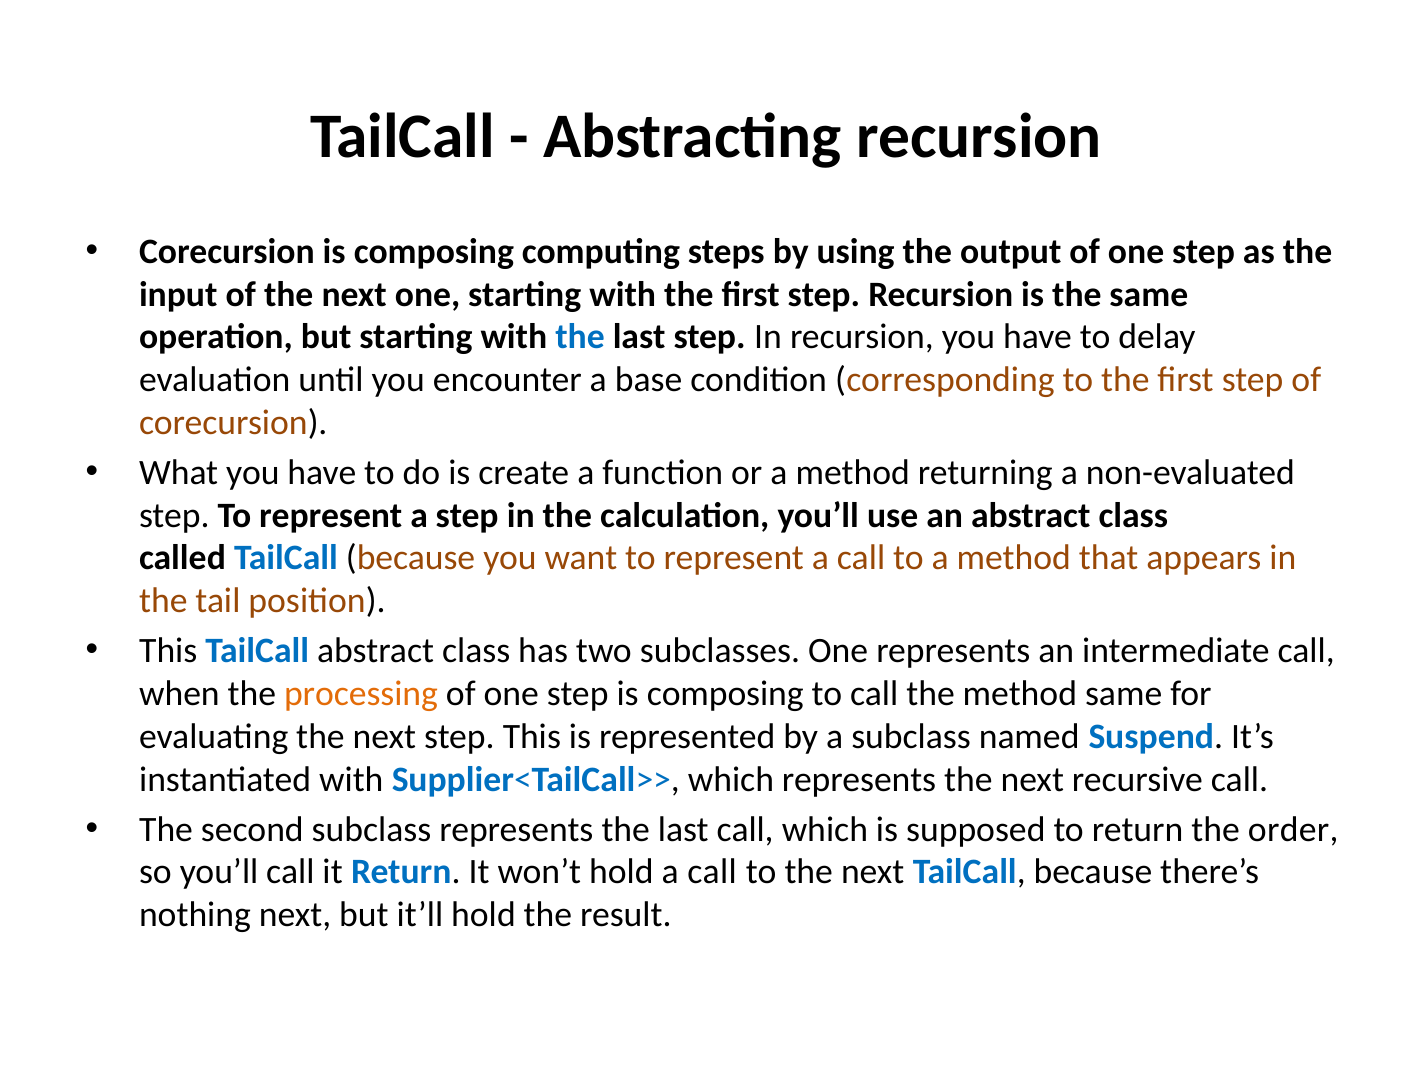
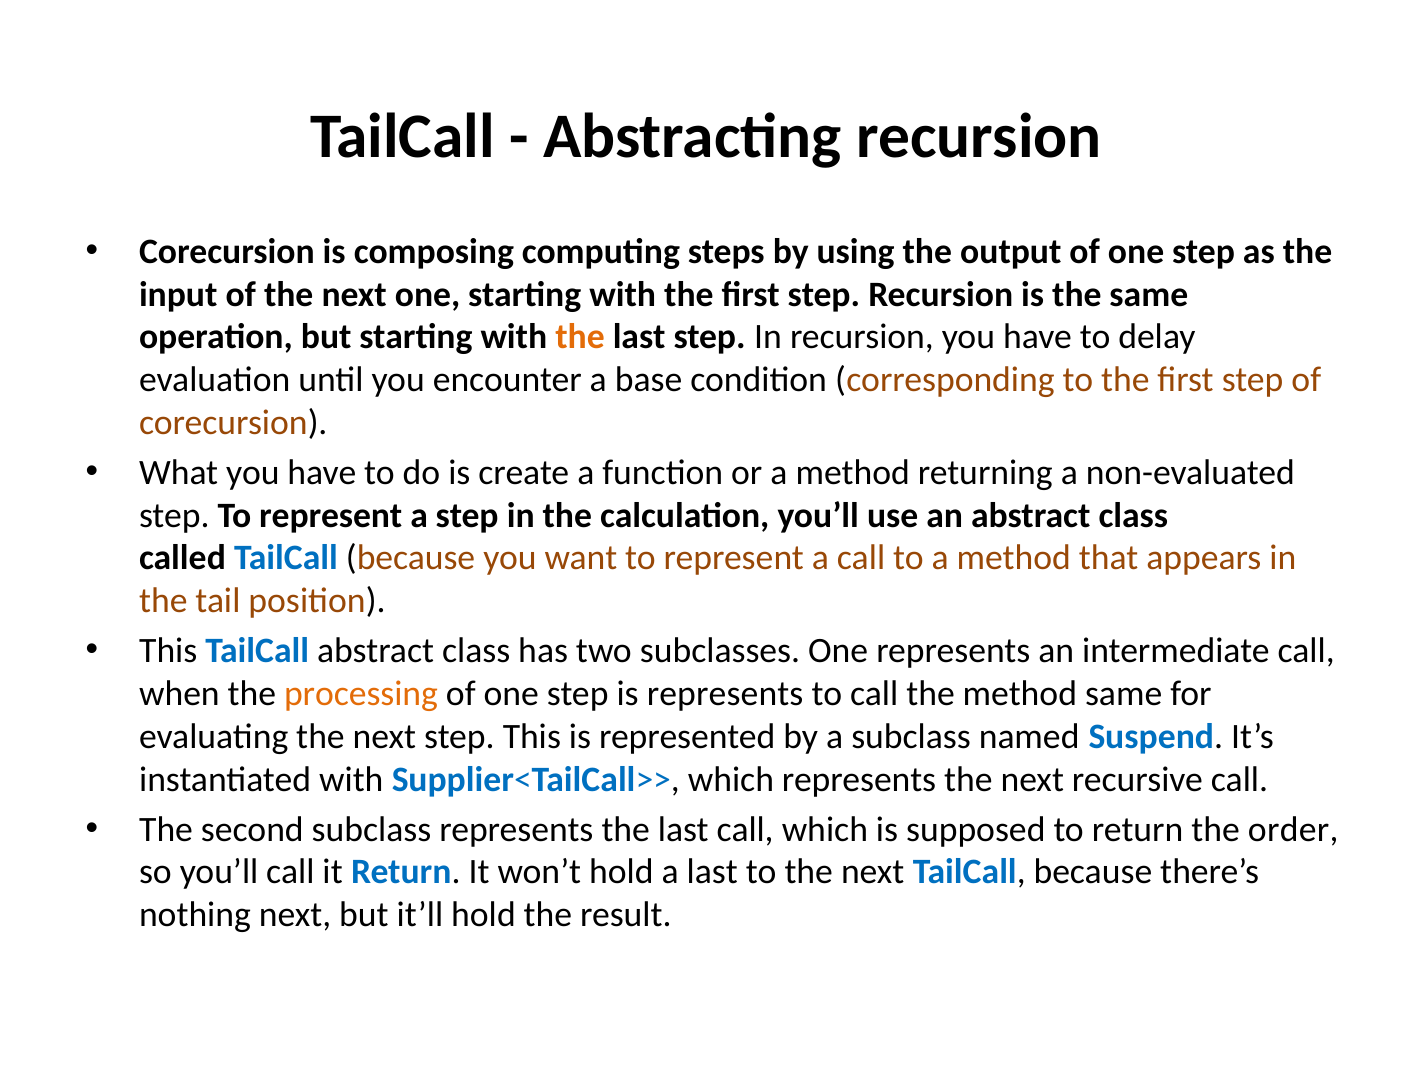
the at (580, 337) colour: blue -> orange
step is composing: composing -> represents
hold a call: call -> last
